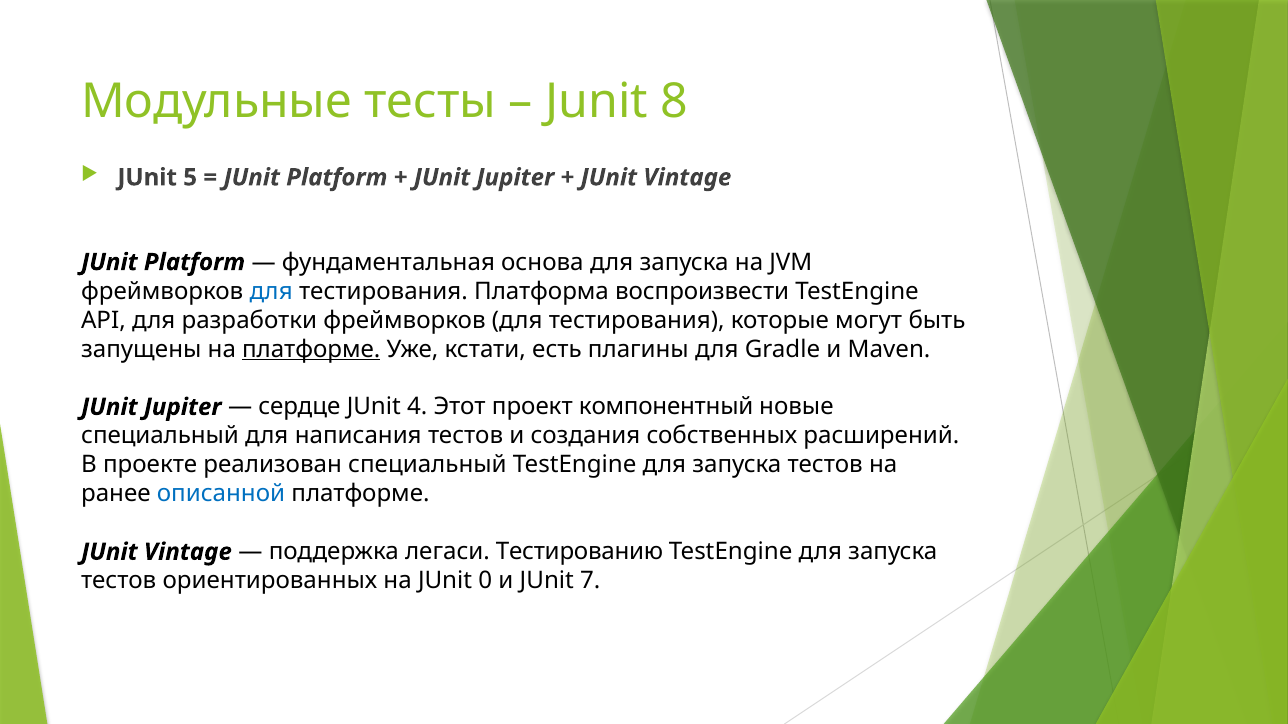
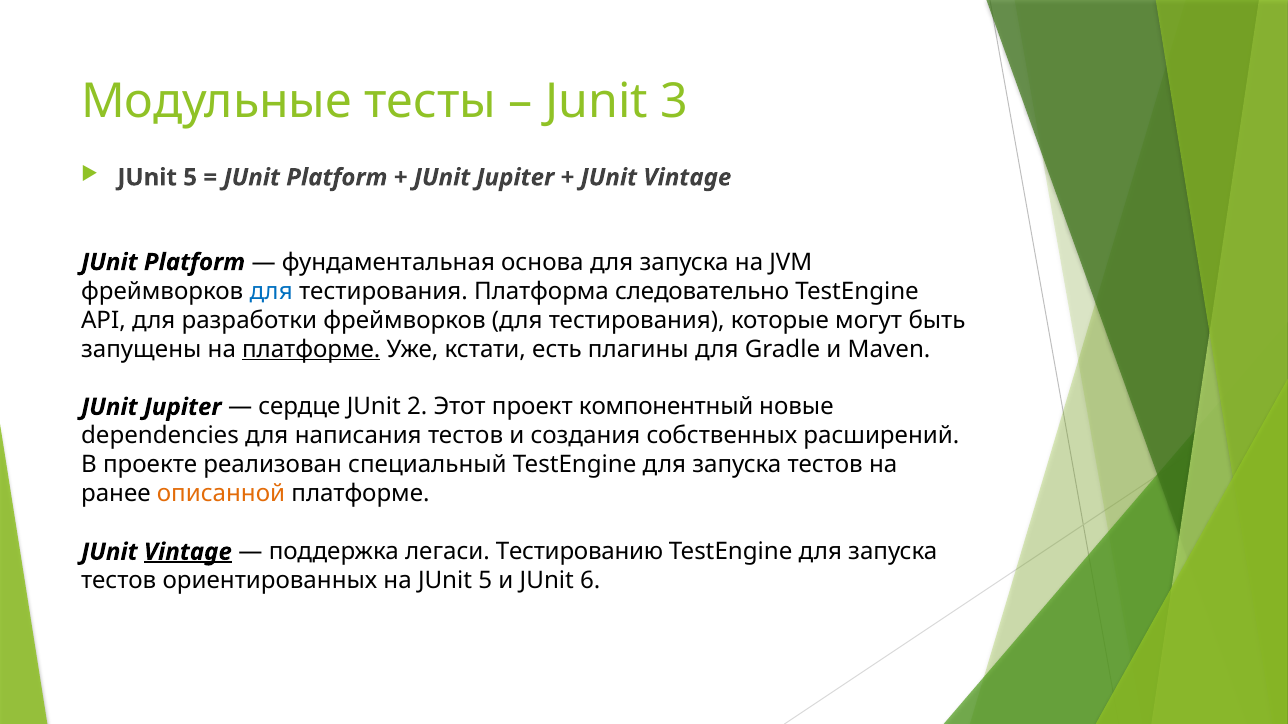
8: 8 -> 3
воспроизвести: воспроизвести -> следовательно
4: 4 -> 2
специальный at (160, 436): специальный -> dependencies
описанной colour: blue -> orange
Vintage at (188, 552) underline: none -> present
на JUnit 0: 0 -> 5
7: 7 -> 6
